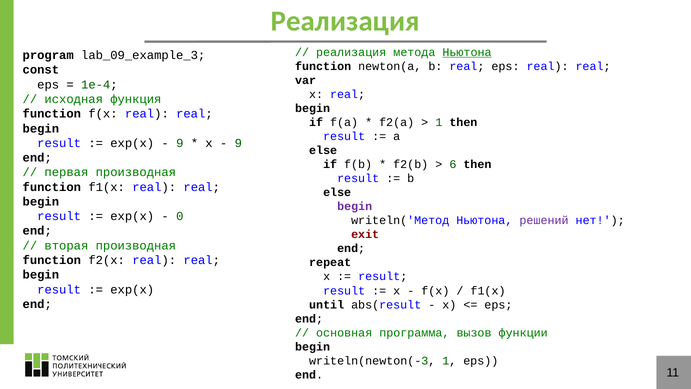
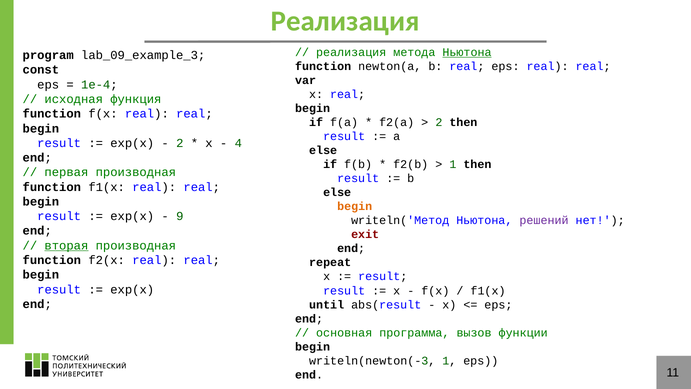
1 at (439, 122): 1 -> 2
9 at (180, 143): 9 -> 2
9 at (238, 143): 9 -> 4
6 at (453, 164): 6 -> 1
begin at (355, 206) colour: purple -> orange
0: 0 -> 9
вторая underline: none -> present
